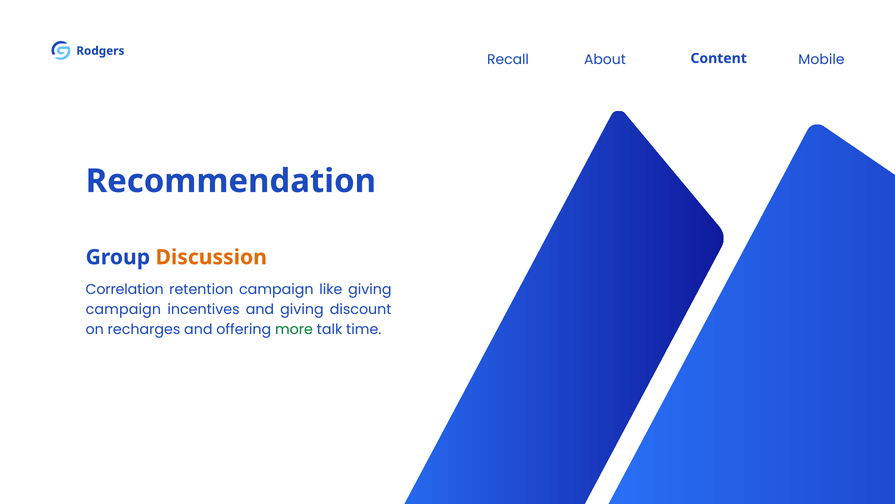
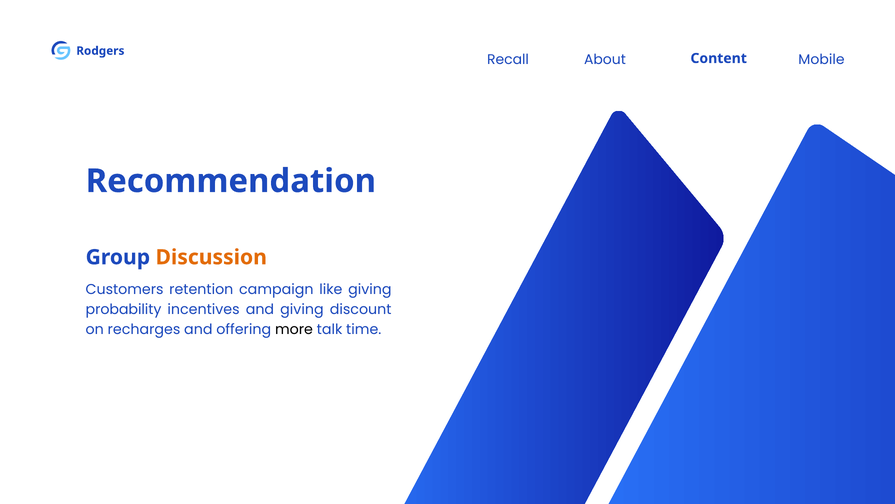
Correlation: Correlation -> Customers
campaign at (123, 309): campaign -> probability
more colour: green -> black
